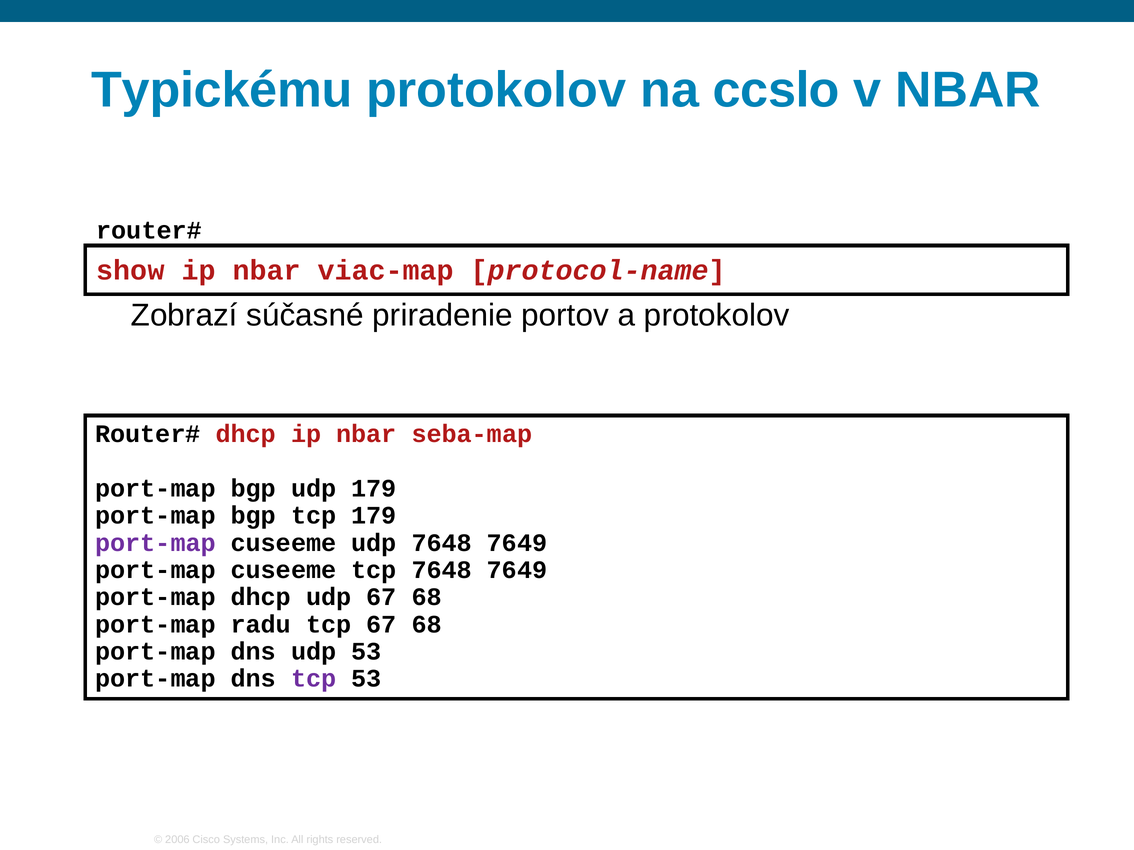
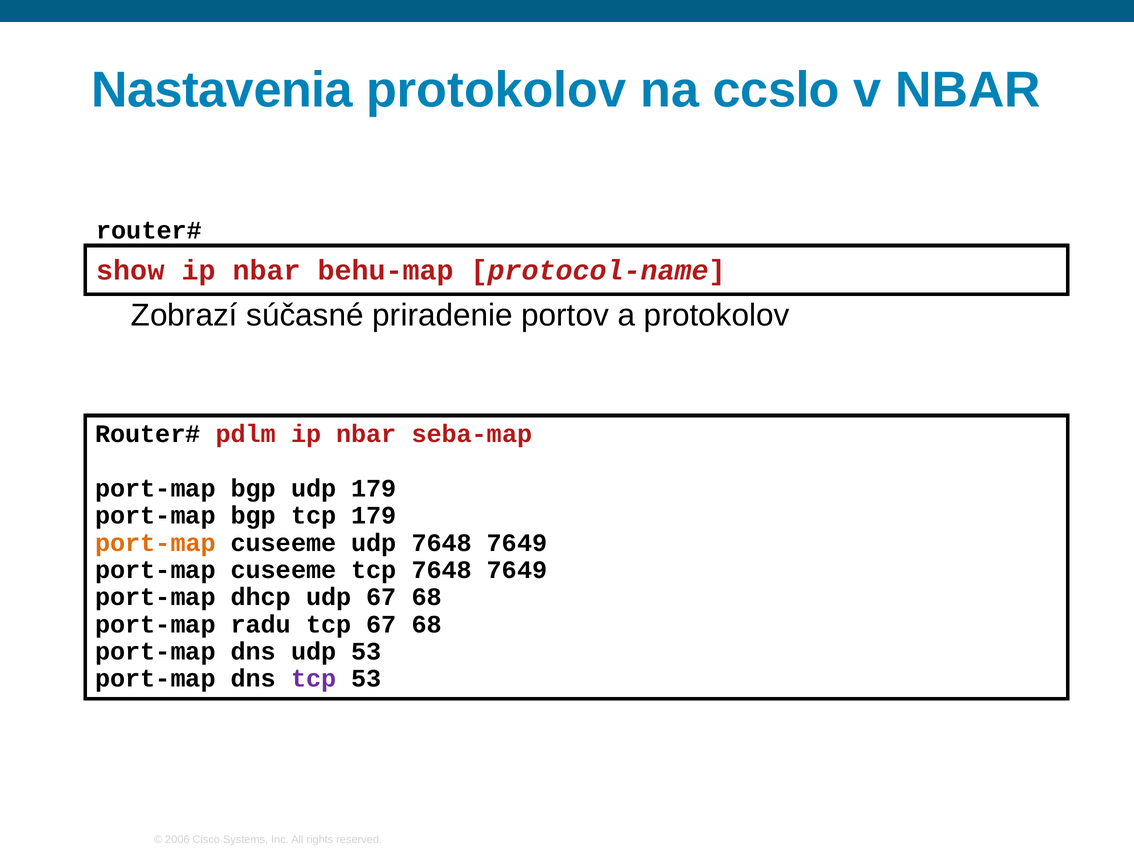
Typickému: Typickému -> Nastavenia
viac-map: viac-map -> behu-map
dhcp at (246, 434): dhcp -> pdlm
port-map at (155, 543) colour: purple -> orange
